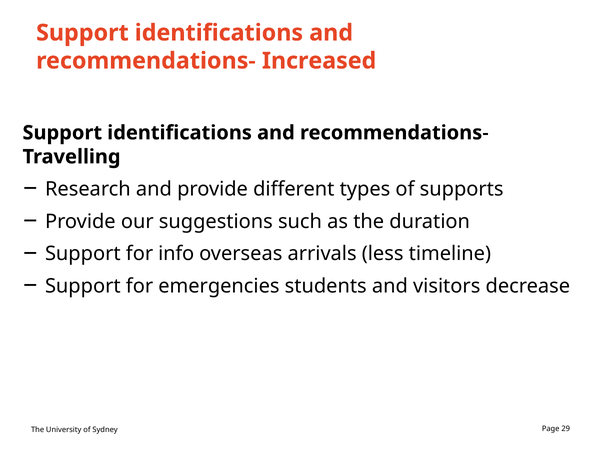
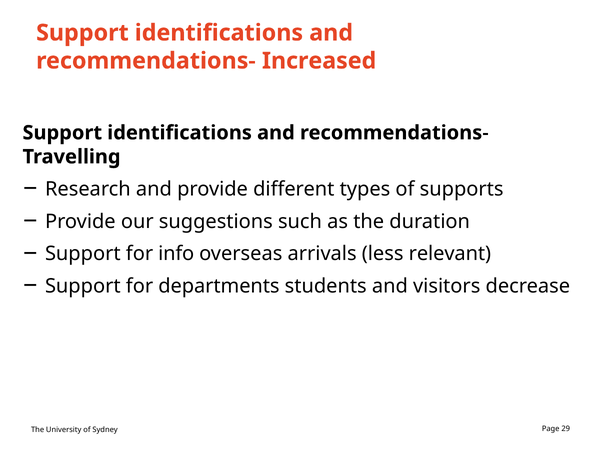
timeline: timeline -> relevant
emergencies: emergencies -> departments
